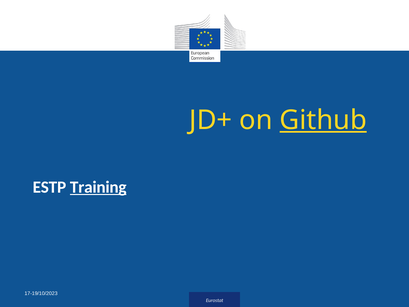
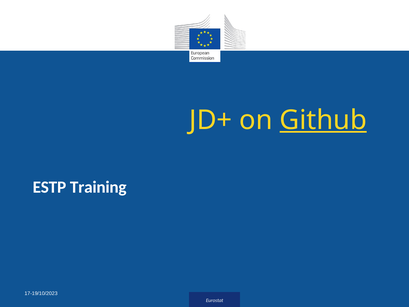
Training underline: present -> none
